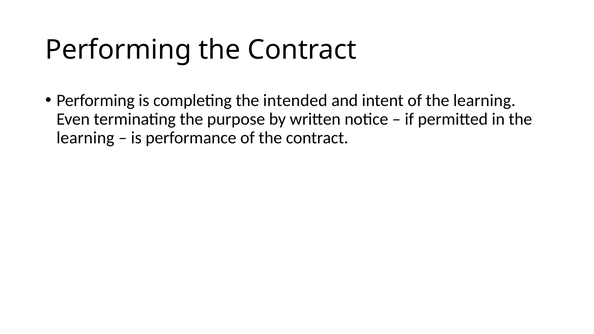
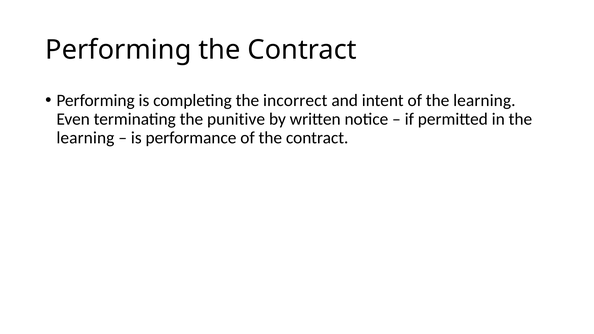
intended: intended -> incorrect
purpose: purpose -> punitive
